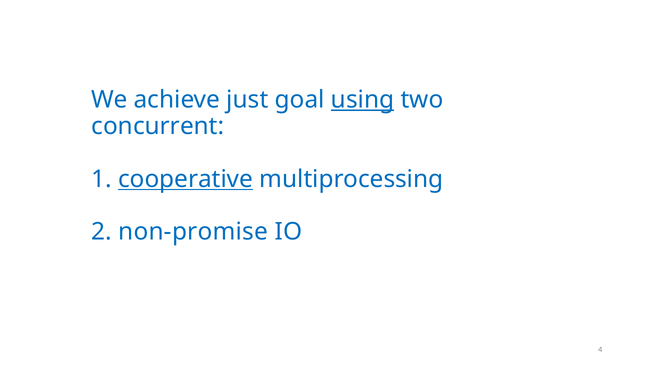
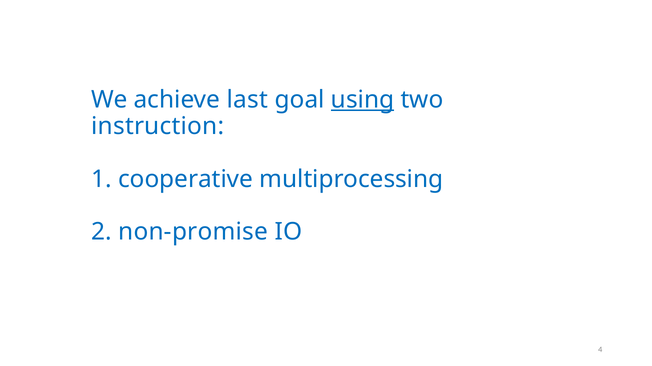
just: just -> last
concurrent: concurrent -> instruction
cooperative underline: present -> none
